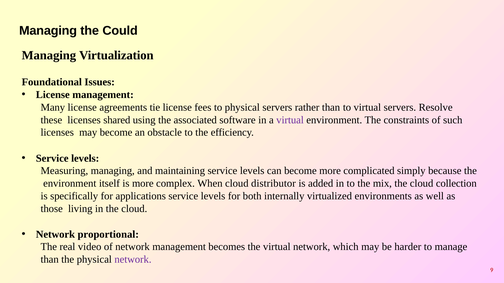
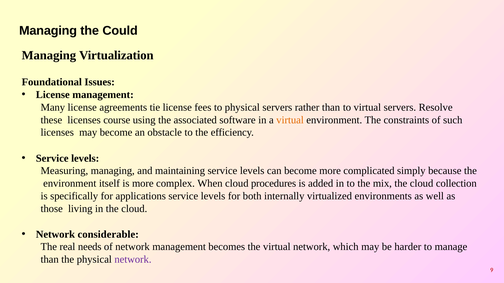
shared: shared -> course
virtual at (290, 120) colour: purple -> orange
distributor: distributor -> procedures
proportional: proportional -> considerable
video: video -> needs
